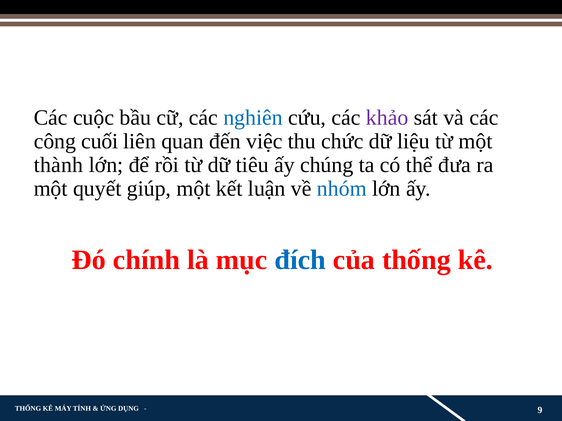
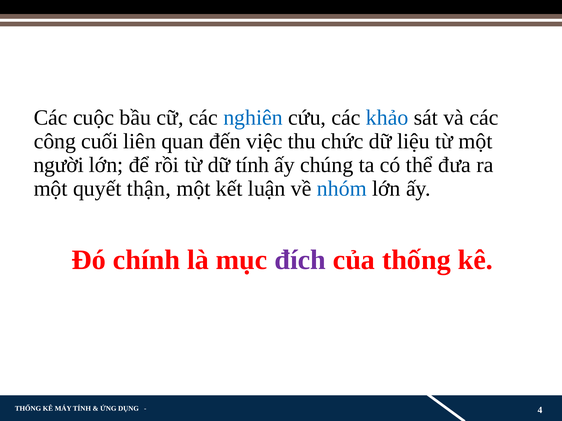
khảo colour: purple -> blue
thành: thành -> người
dữ tiêu: tiêu -> tính
giúp: giúp -> thận
đích colour: blue -> purple
9: 9 -> 4
